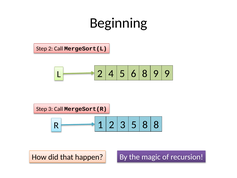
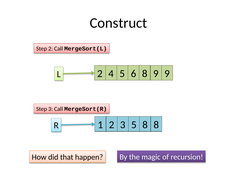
Beginning: Beginning -> Construct
